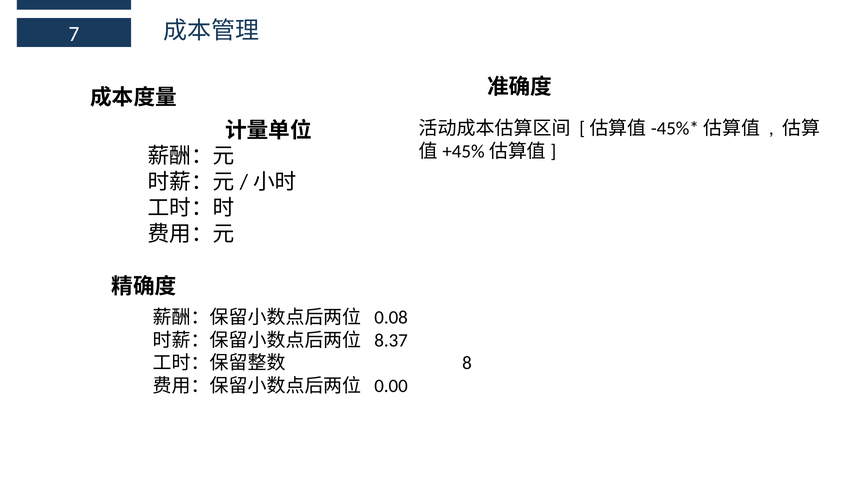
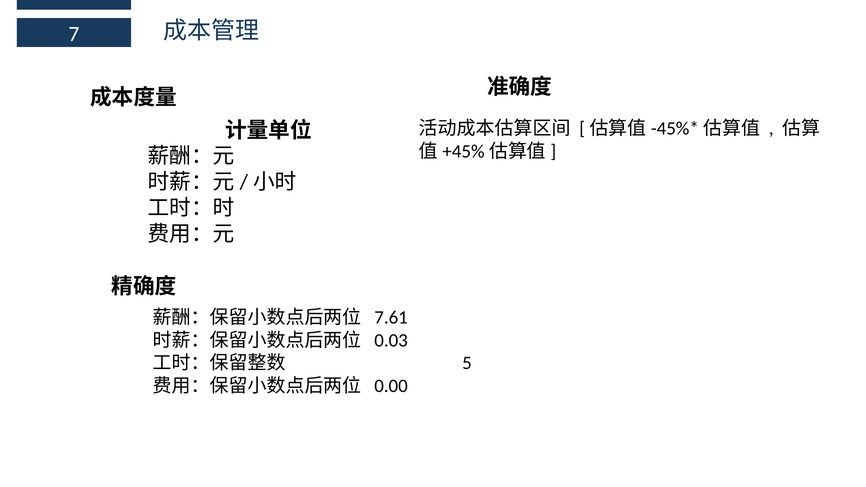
0.08: 0.08 -> 7.61
8.37: 8.37 -> 0.03
8: 8 -> 5
